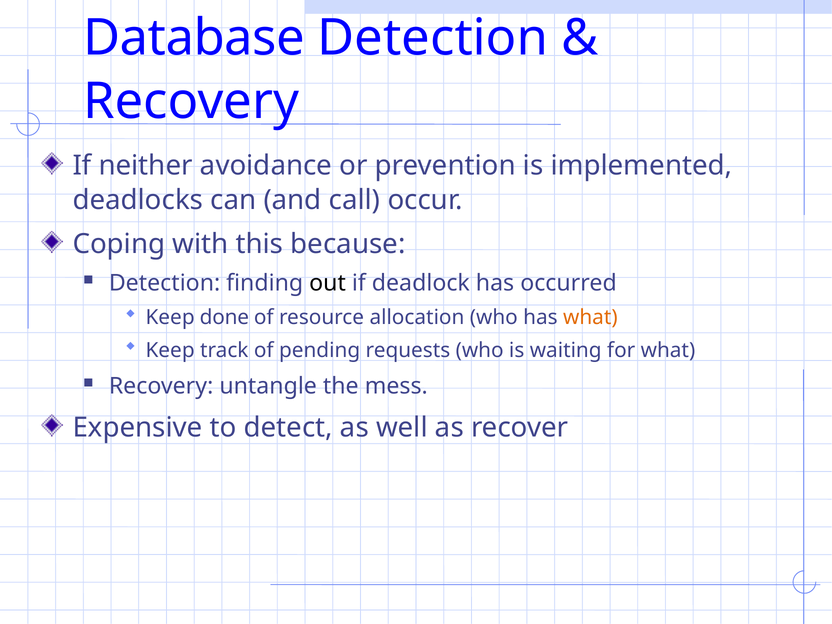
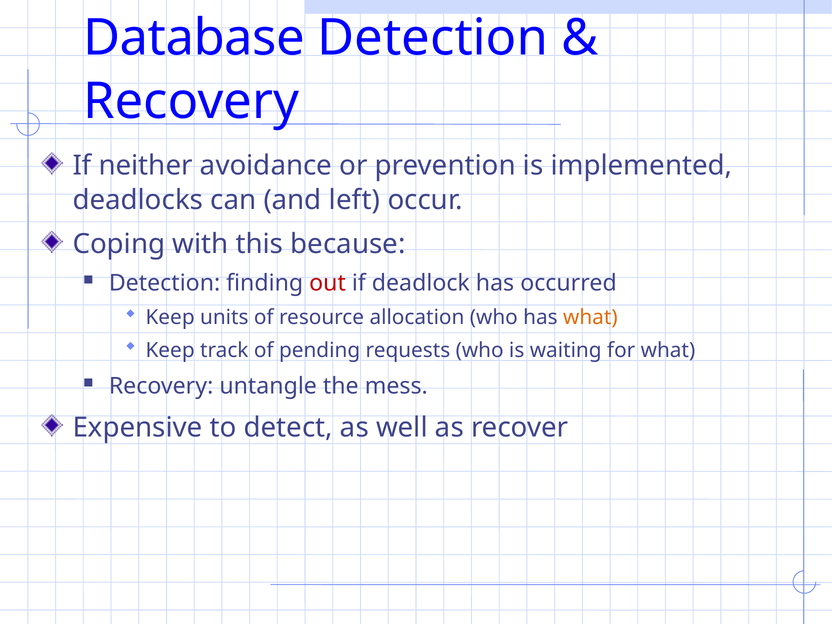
call: call -> left
out colour: black -> red
done: done -> units
